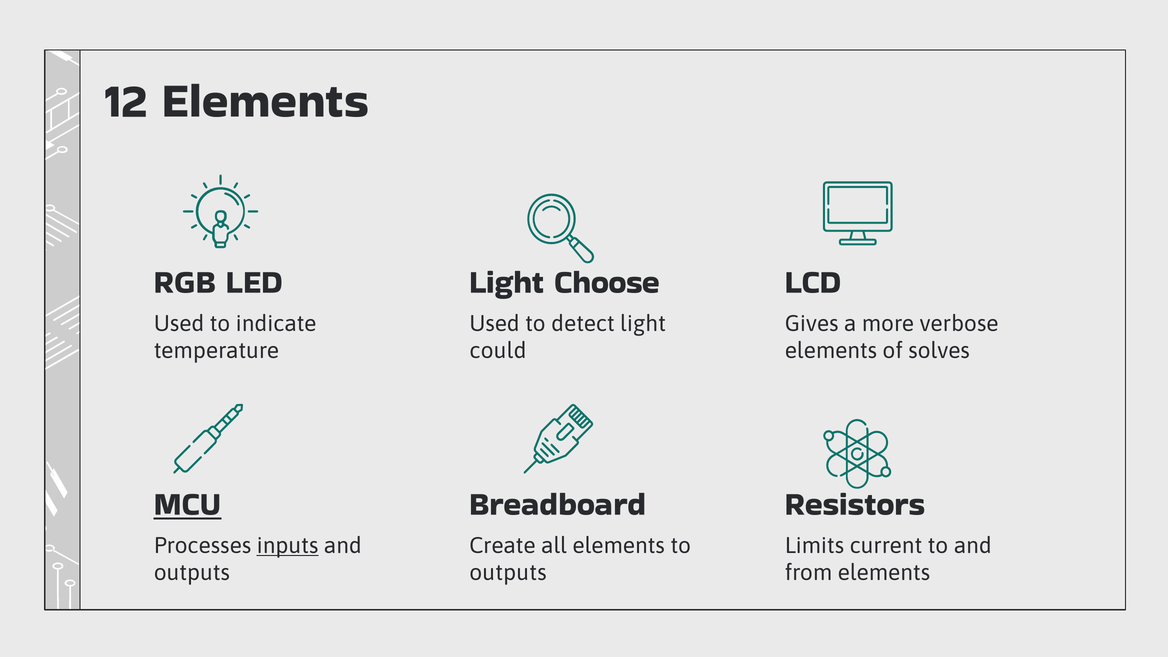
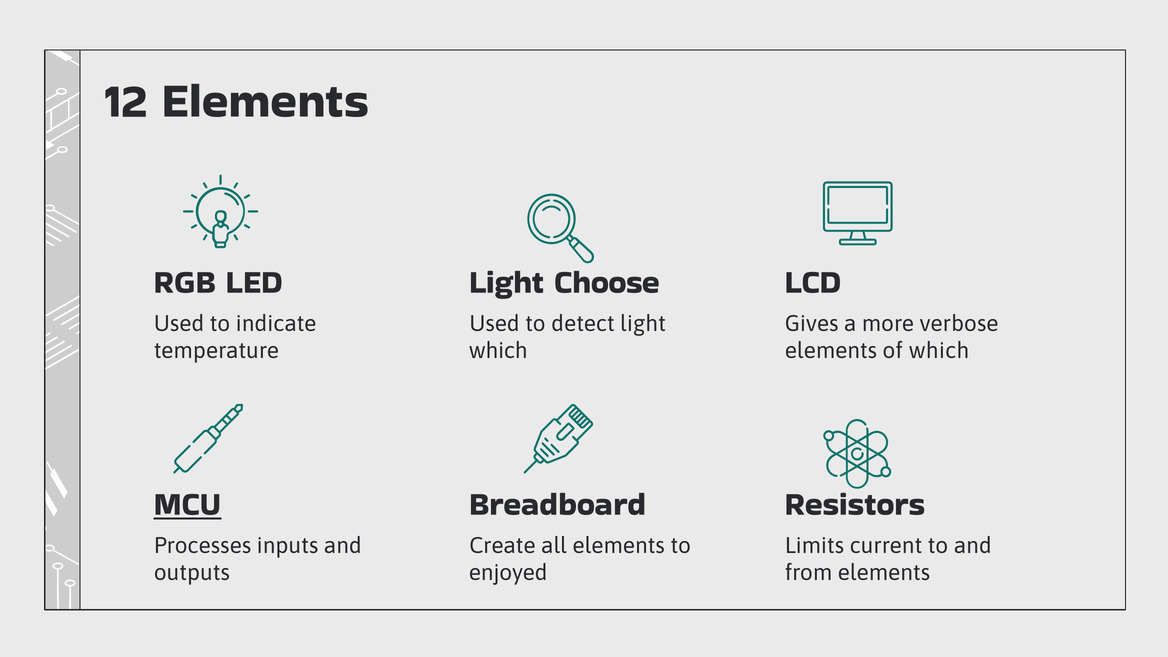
could at (498, 351): could -> which
of solves: solves -> which
inputs underline: present -> none
outputs at (508, 573): outputs -> enjoyed
